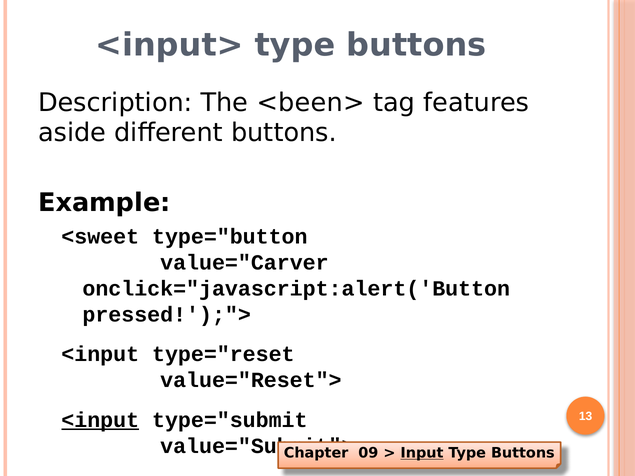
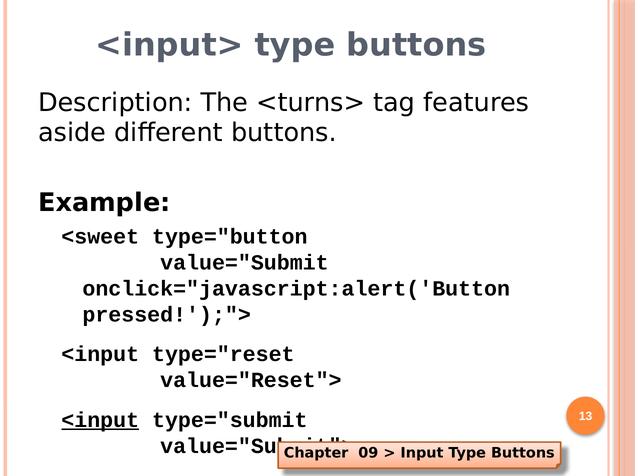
<been>: <been> -> <turns>
value="Carver: value="Carver -> value="Submit
Input underline: present -> none
